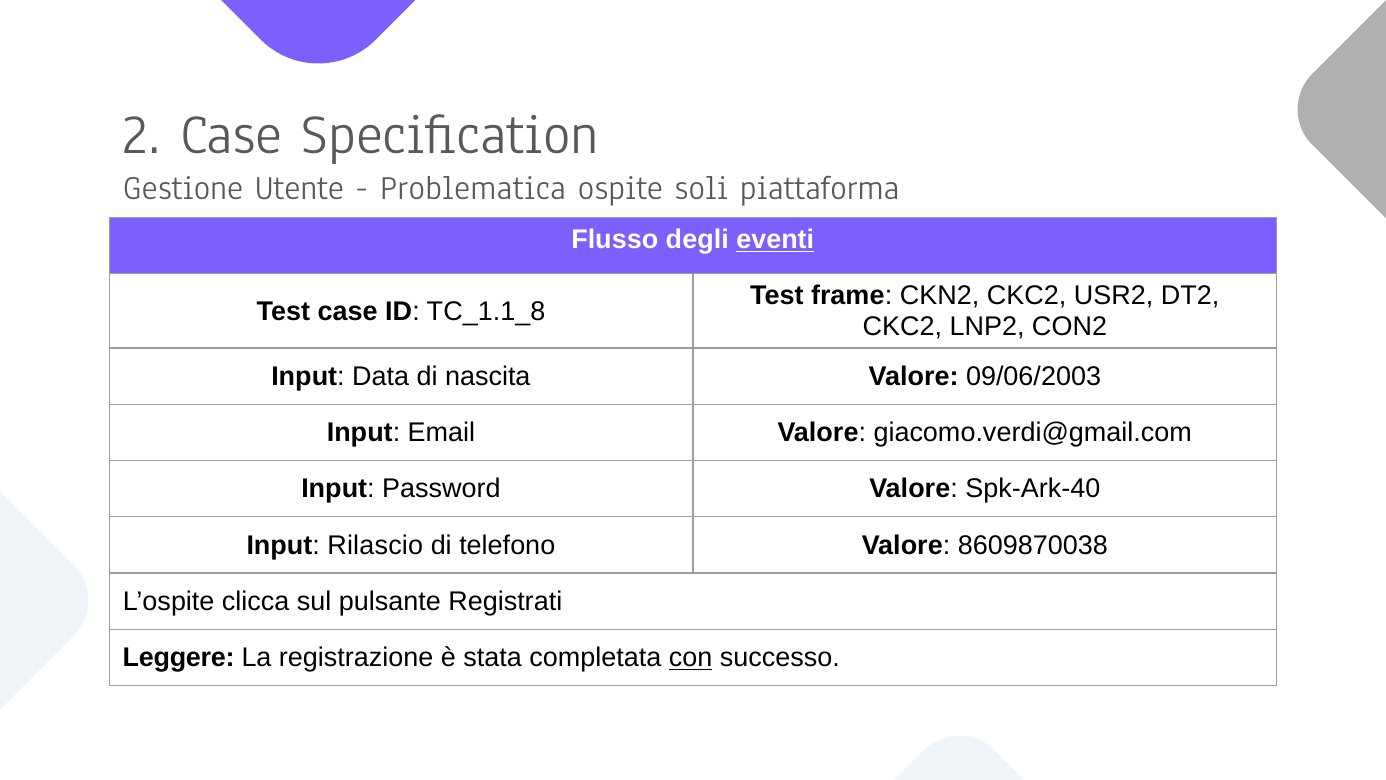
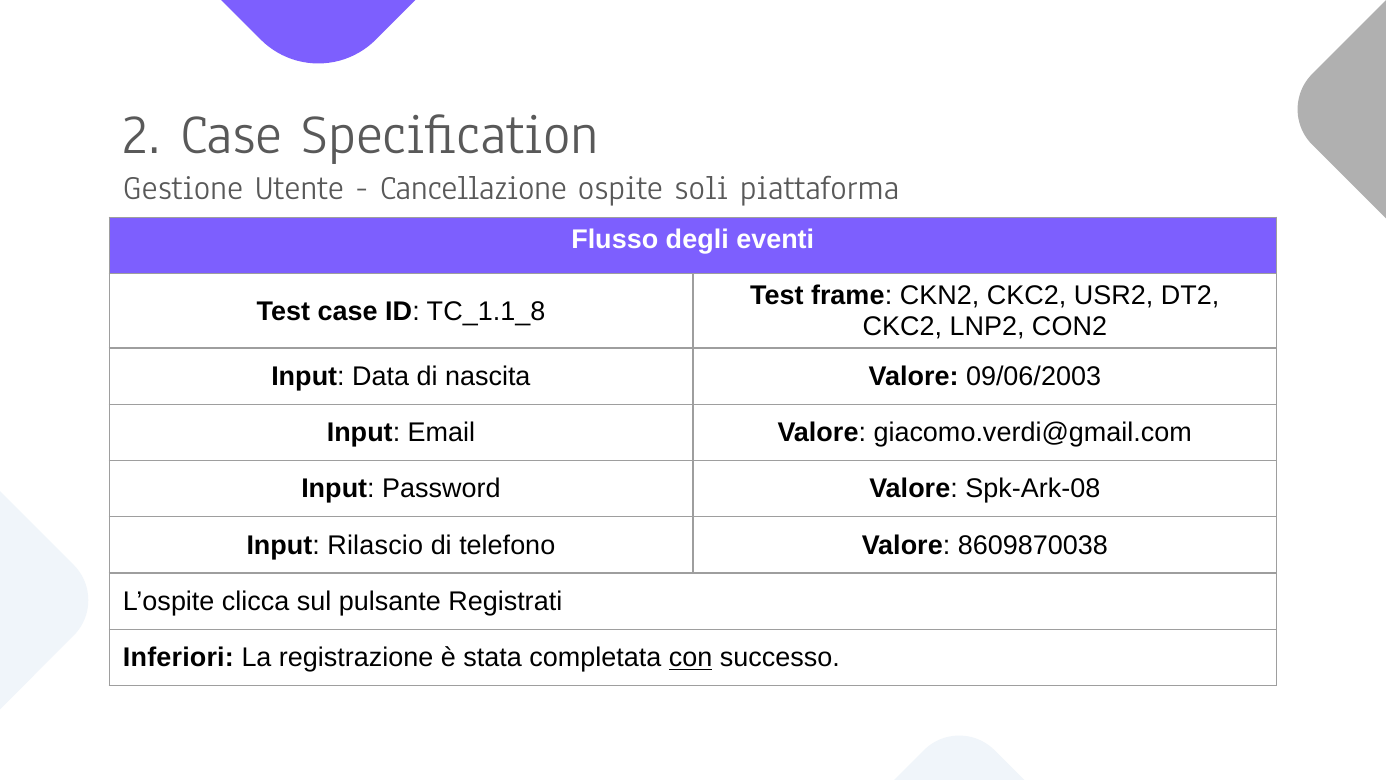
Problematica: Problematica -> Cancellazione
eventi underline: present -> none
Spk-Ark-40: Spk-Ark-40 -> Spk-Ark-08
Leggere: Leggere -> Inferiori
